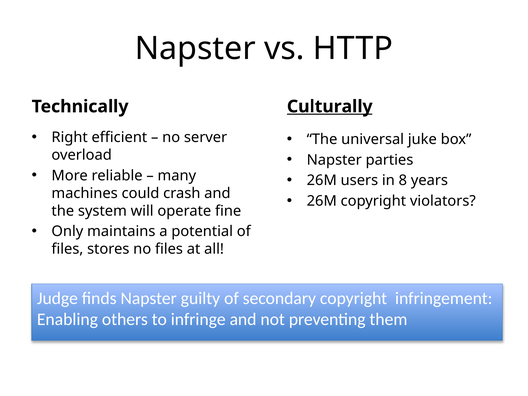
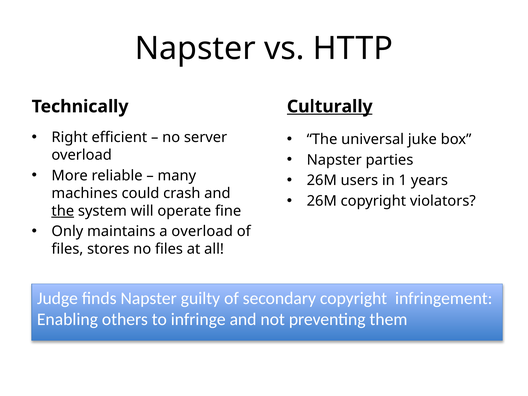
8: 8 -> 1
the at (63, 211) underline: none -> present
a potential: potential -> overload
